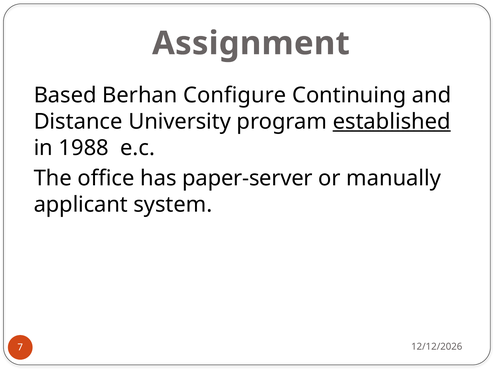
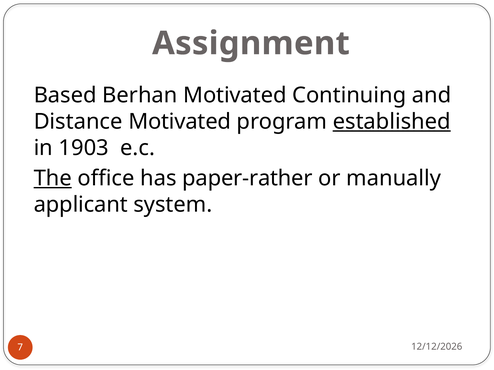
Berhan Configure: Configure -> Motivated
Distance University: University -> Motivated
1988: 1988 -> 1903
The underline: none -> present
paper-server: paper-server -> paper-rather
